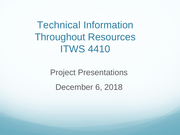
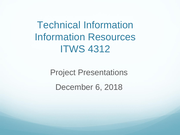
Throughout at (60, 37): Throughout -> Information
4410: 4410 -> 4312
